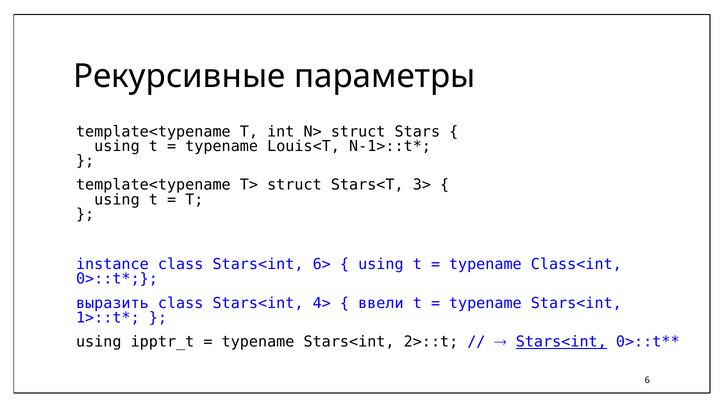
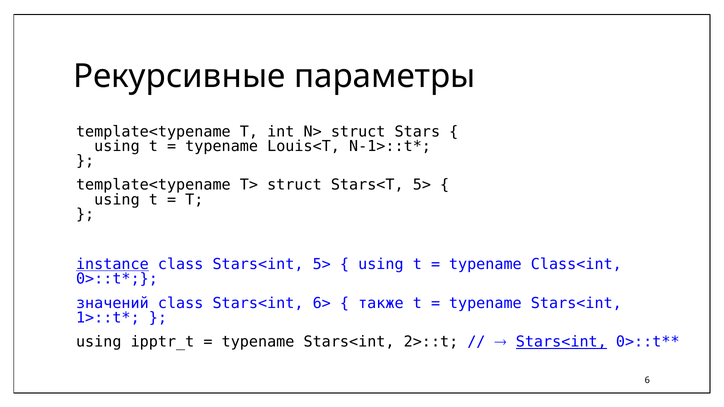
Stars<T 3>: 3> -> 5>
instance underline: none -> present
Stars<int 6>: 6> -> 5>
выразить: выразить -> значений
4>: 4> -> 6>
ввели: ввели -> также
